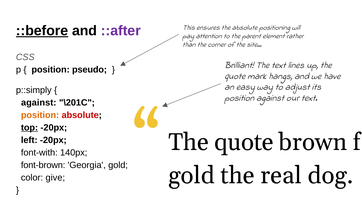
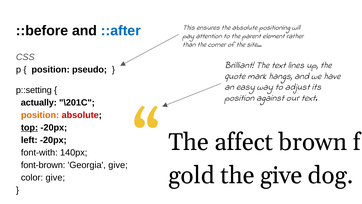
::before underline: present -> none
::after colour: purple -> blue
p::simply: p::simply -> p::setting
against at (39, 102): against -> actually
quote at (244, 142): quote -> affect
Georgia gold: gold -> give
the real: real -> give
